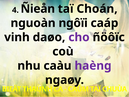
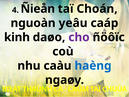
ngôïi: ngôïi -> yeâu
vinh: vinh -> kinh
haèng colour: purple -> blue
